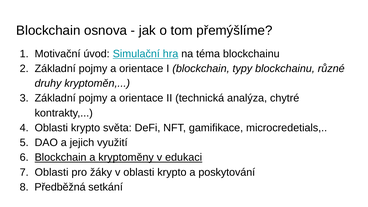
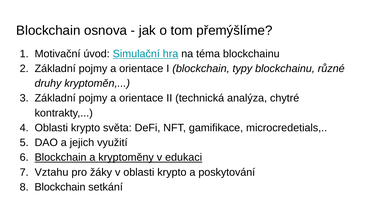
Oblasti at (52, 172): Oblasti -> Vztahu
Předběžná at (60, 187): Předběžná -> Blockchain
